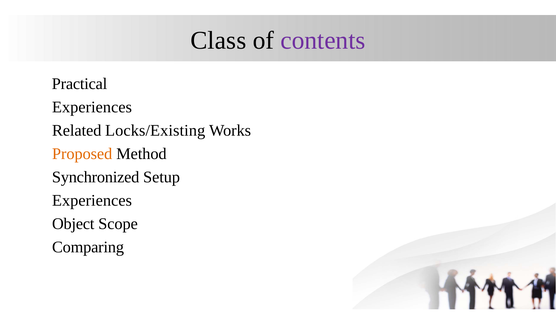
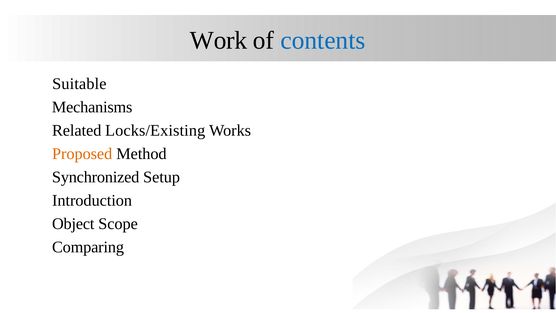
Class: Class -> Work
contents colour: purple -> blue
Practical: Practical -> Suitable
Experiences at (92, 107): Experiences -> Mechanisms
Experiences at (92, 200): Experiences -> Introduction
